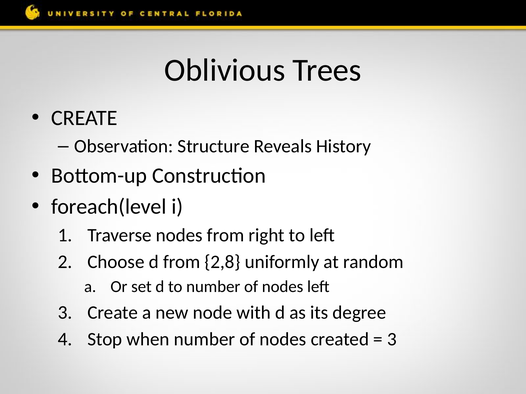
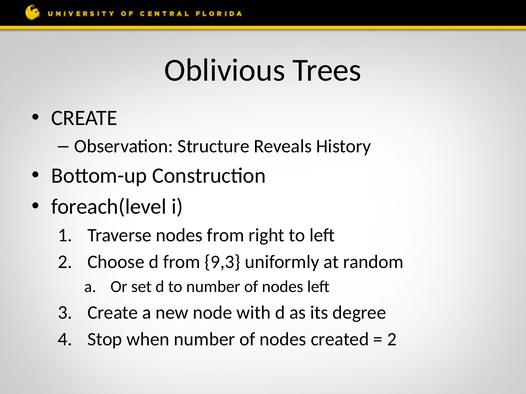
2,8: 2,8 -> 9,3
3 at (392, 340): 3 -> 2
